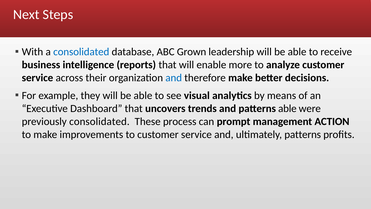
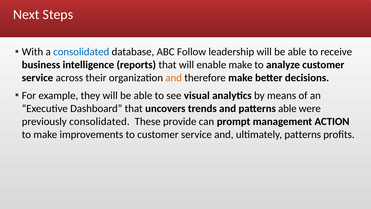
Grown: Grown -> Follow
enable more: more -> make
and at (174, 78) colour: blue -> orange
process: process -> provide
